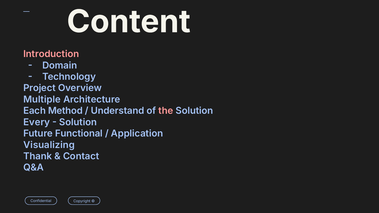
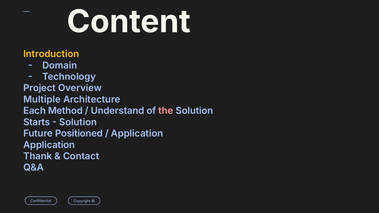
Introduction colour: pink -> yellow
Every: Every -> Starts
Functional: Functional -> Positioned
Visualizing at (49, 145): Visualizing -> Application
